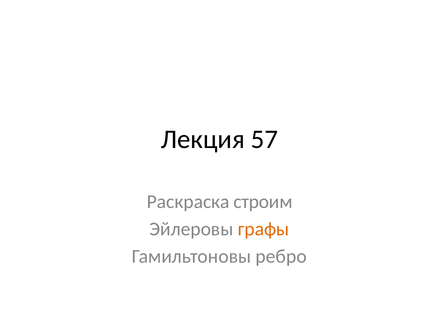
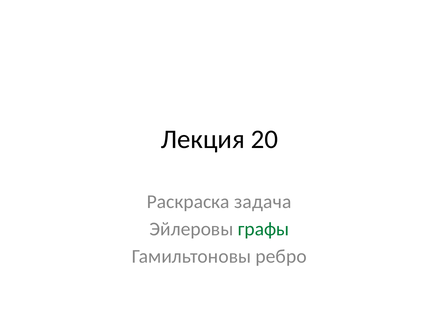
57: 57 -> 20
строим: строим -> задача
графы colour: orange -> green
